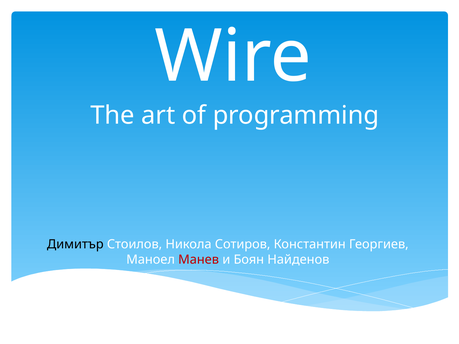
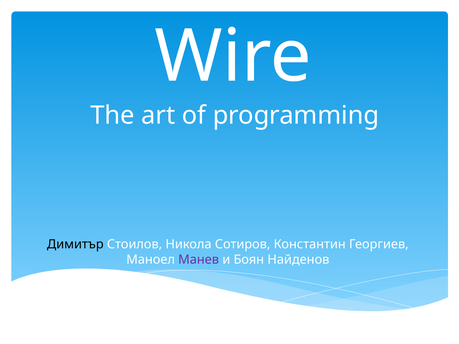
Манев colour: red -> purple
